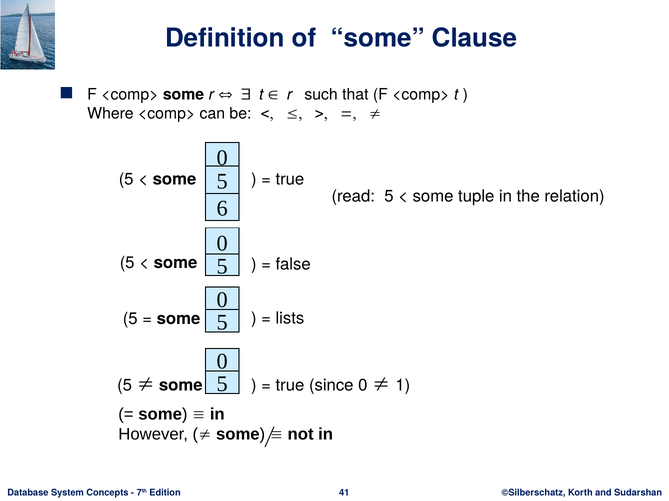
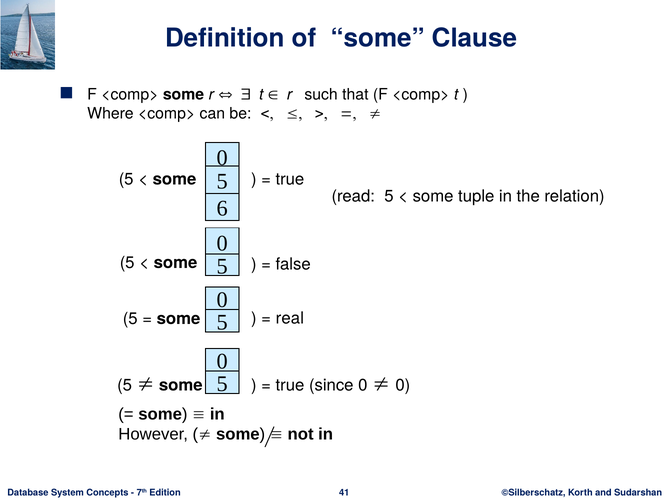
lists: lists -> real
1 at (403, 386): 1 -> 0
